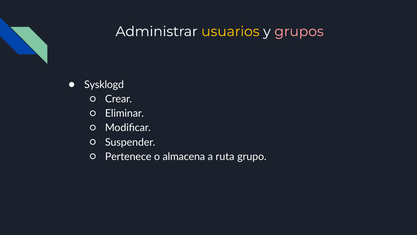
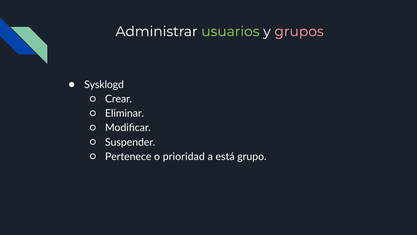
usuarios colour: yellow -> light green
almacena: almacena -> prioridad
ruta: ruta -> está
